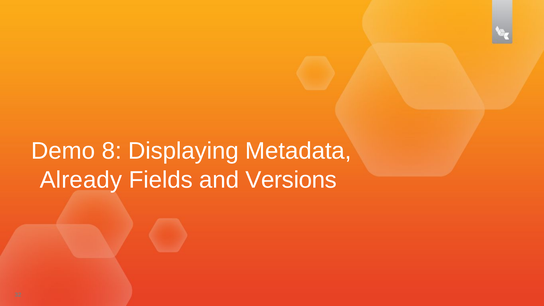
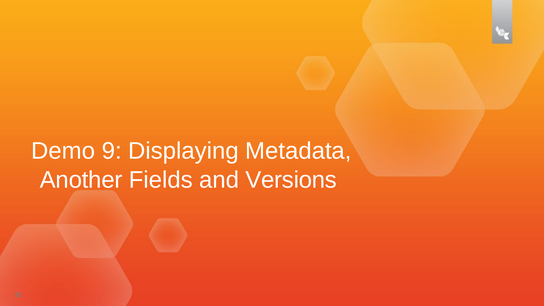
8: 8 -> 9
Already: Already -> Another
